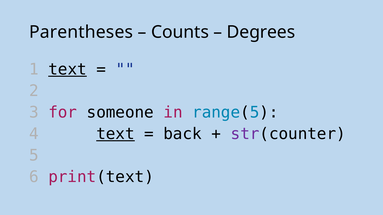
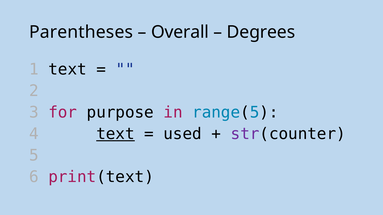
Counts: Counts -> Overall
text at (68, 69) underline: present -> none
someone: someone -> purpose
back: back -> used
